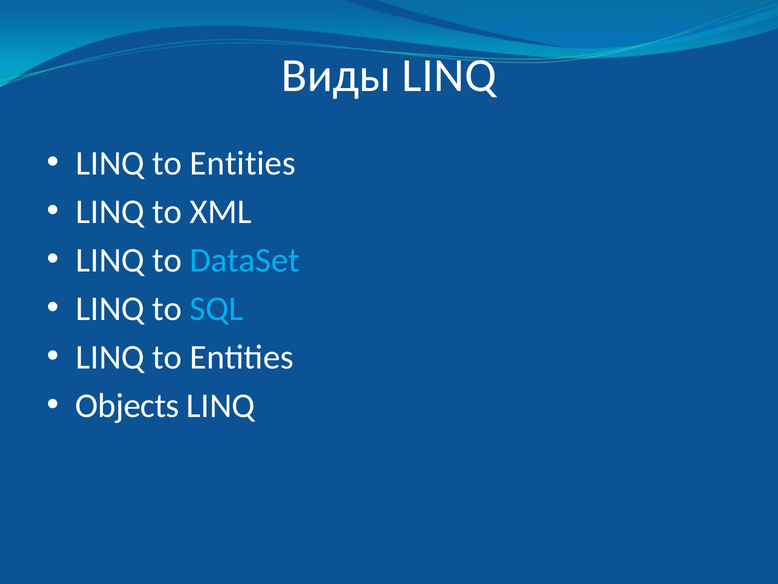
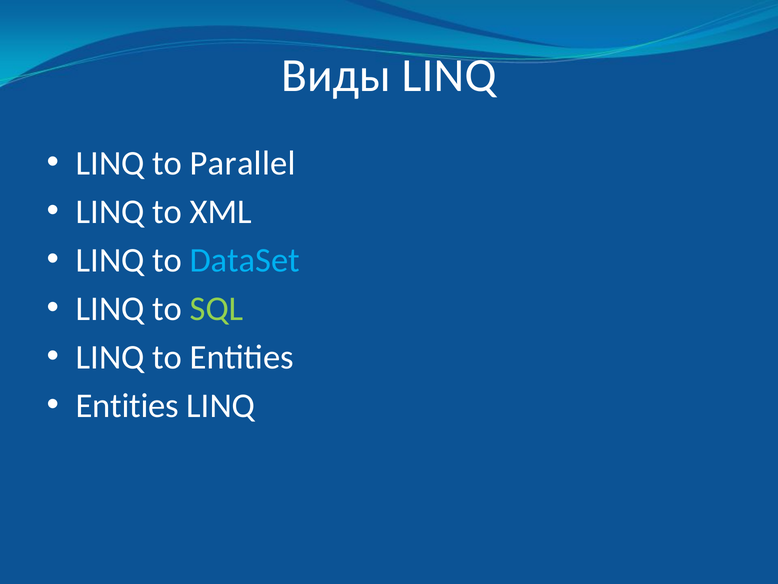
Entities at (243, 163): Entities -> Parallel
SQL colour: light blue -> light green
Objects at (127, 405): Objects -> Entities
